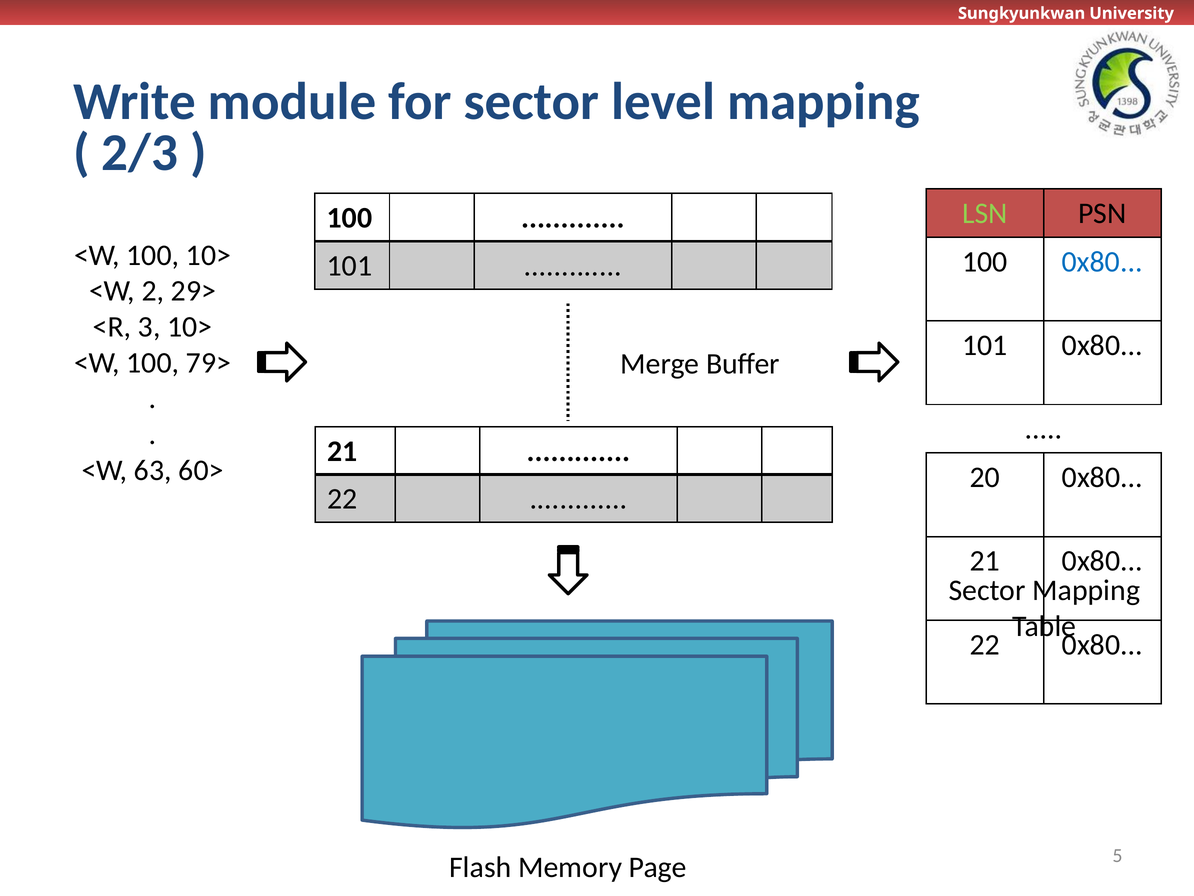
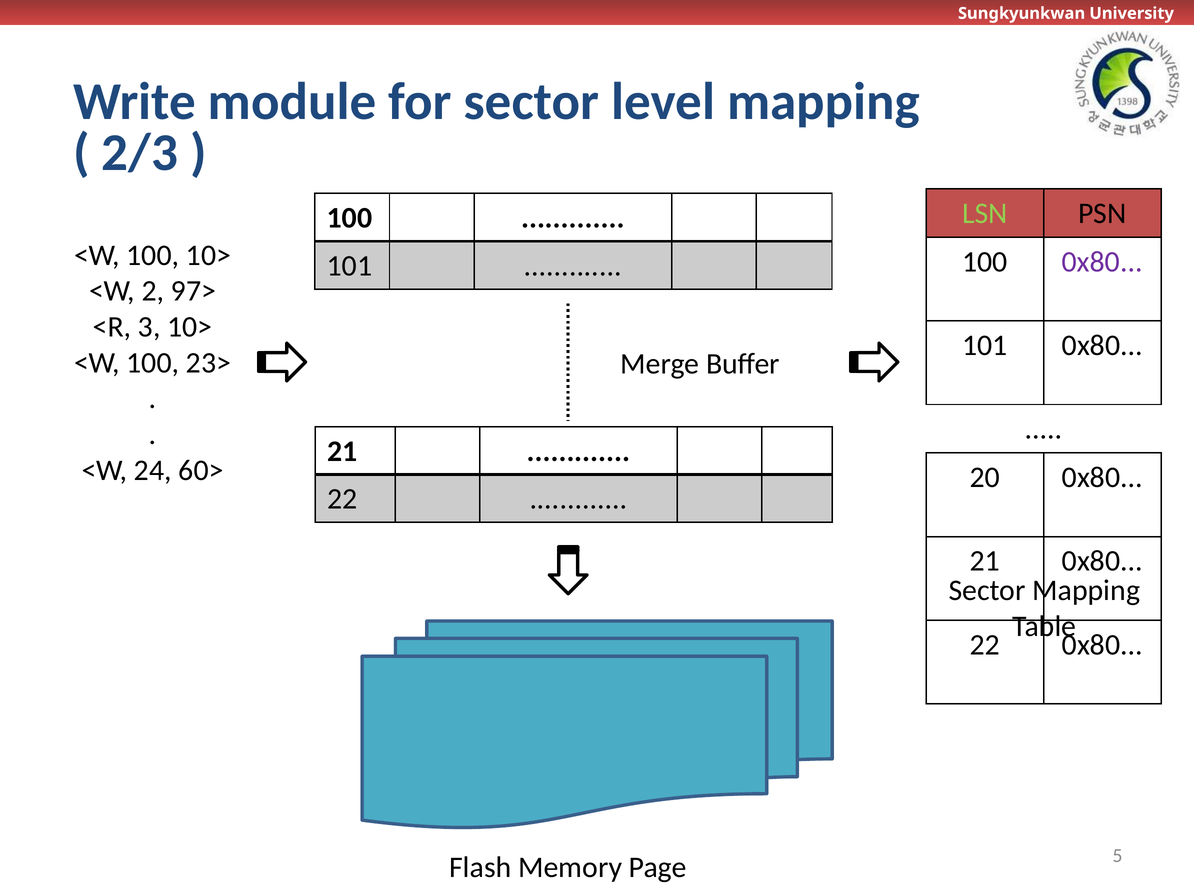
0x80 at (1102, 262) colour: blue -> purple
29>: 29> -> 97>
79>: 79> -> 23>
63: 63 -> 24
